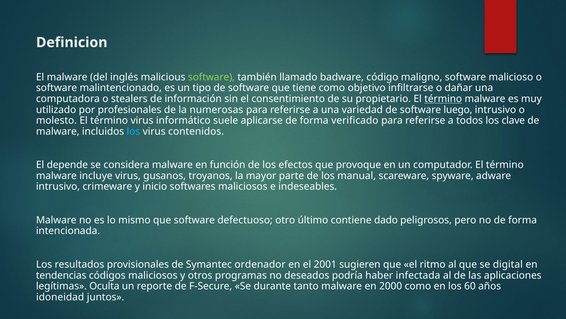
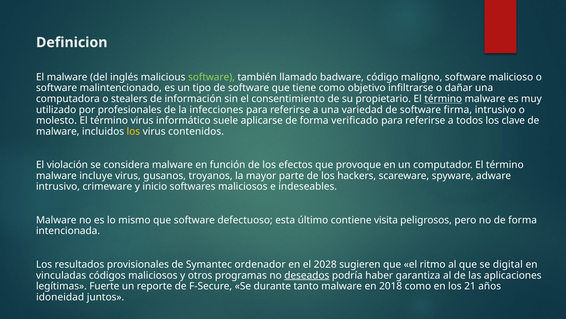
numerosas: numerosas -> infecciones
luego: luego -> firma
los at (133, 131) colour: light blue -> yellow
depende: depende -> violación
manual: manual -> hackers
otro: otro -> esta
dado: dado -> visita
2001: 2001 -> 2028
tendencias: tendencias -> vinculadas
deseados underline: none -> present
infectada: infectada -> garantiza
Oculta: Oculta -> Fuerte
2000: 2000 -> 2018
60: 60 -> 21
